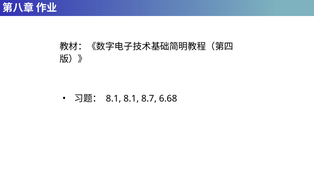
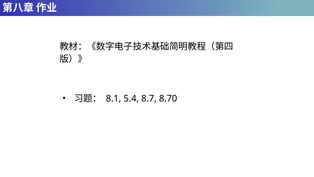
8.1 8.1: 8.1 -> 5.4
6.68: 6.68 -> 8.70
